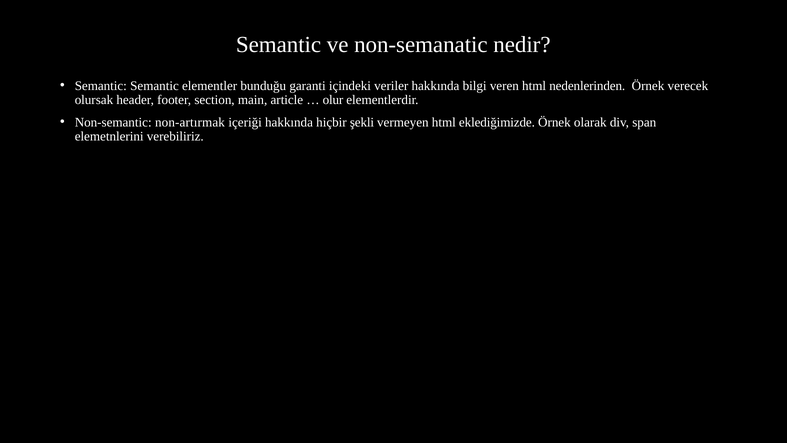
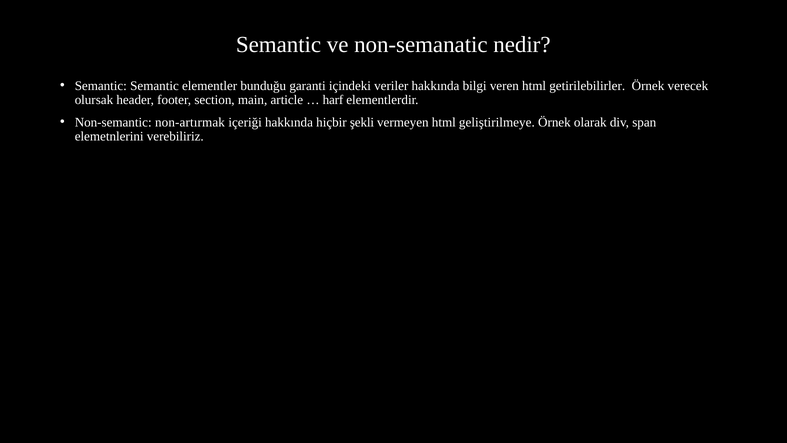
nedenlerinden: nedenlerinden -> getirilebilirler
olur: olur -> harf
eklediğimizde: eklediğimizde -> geliştirilmeye
